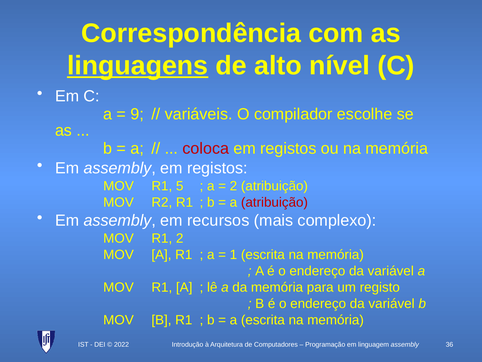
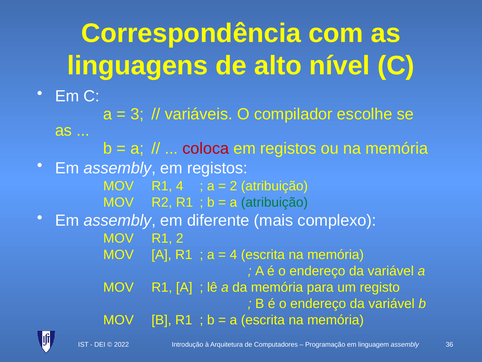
linguagens underline: present -> none
9: 9 -> 3
R1 5: 5 -> 4
atribuição at (274, 202) colour: red -> green
recursos: recursos -> diferente
1 at (233, 254): 1 -> 4
